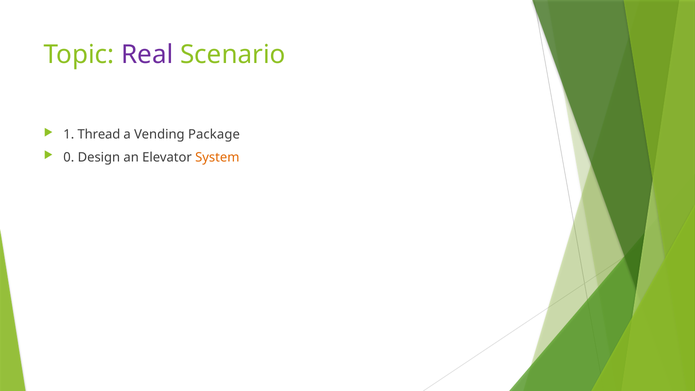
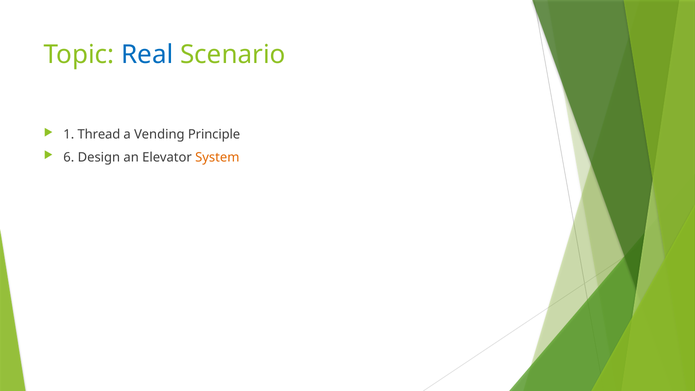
Real colour: purple -> blue
Package: Package -> Principle
0: 0 -> 6
